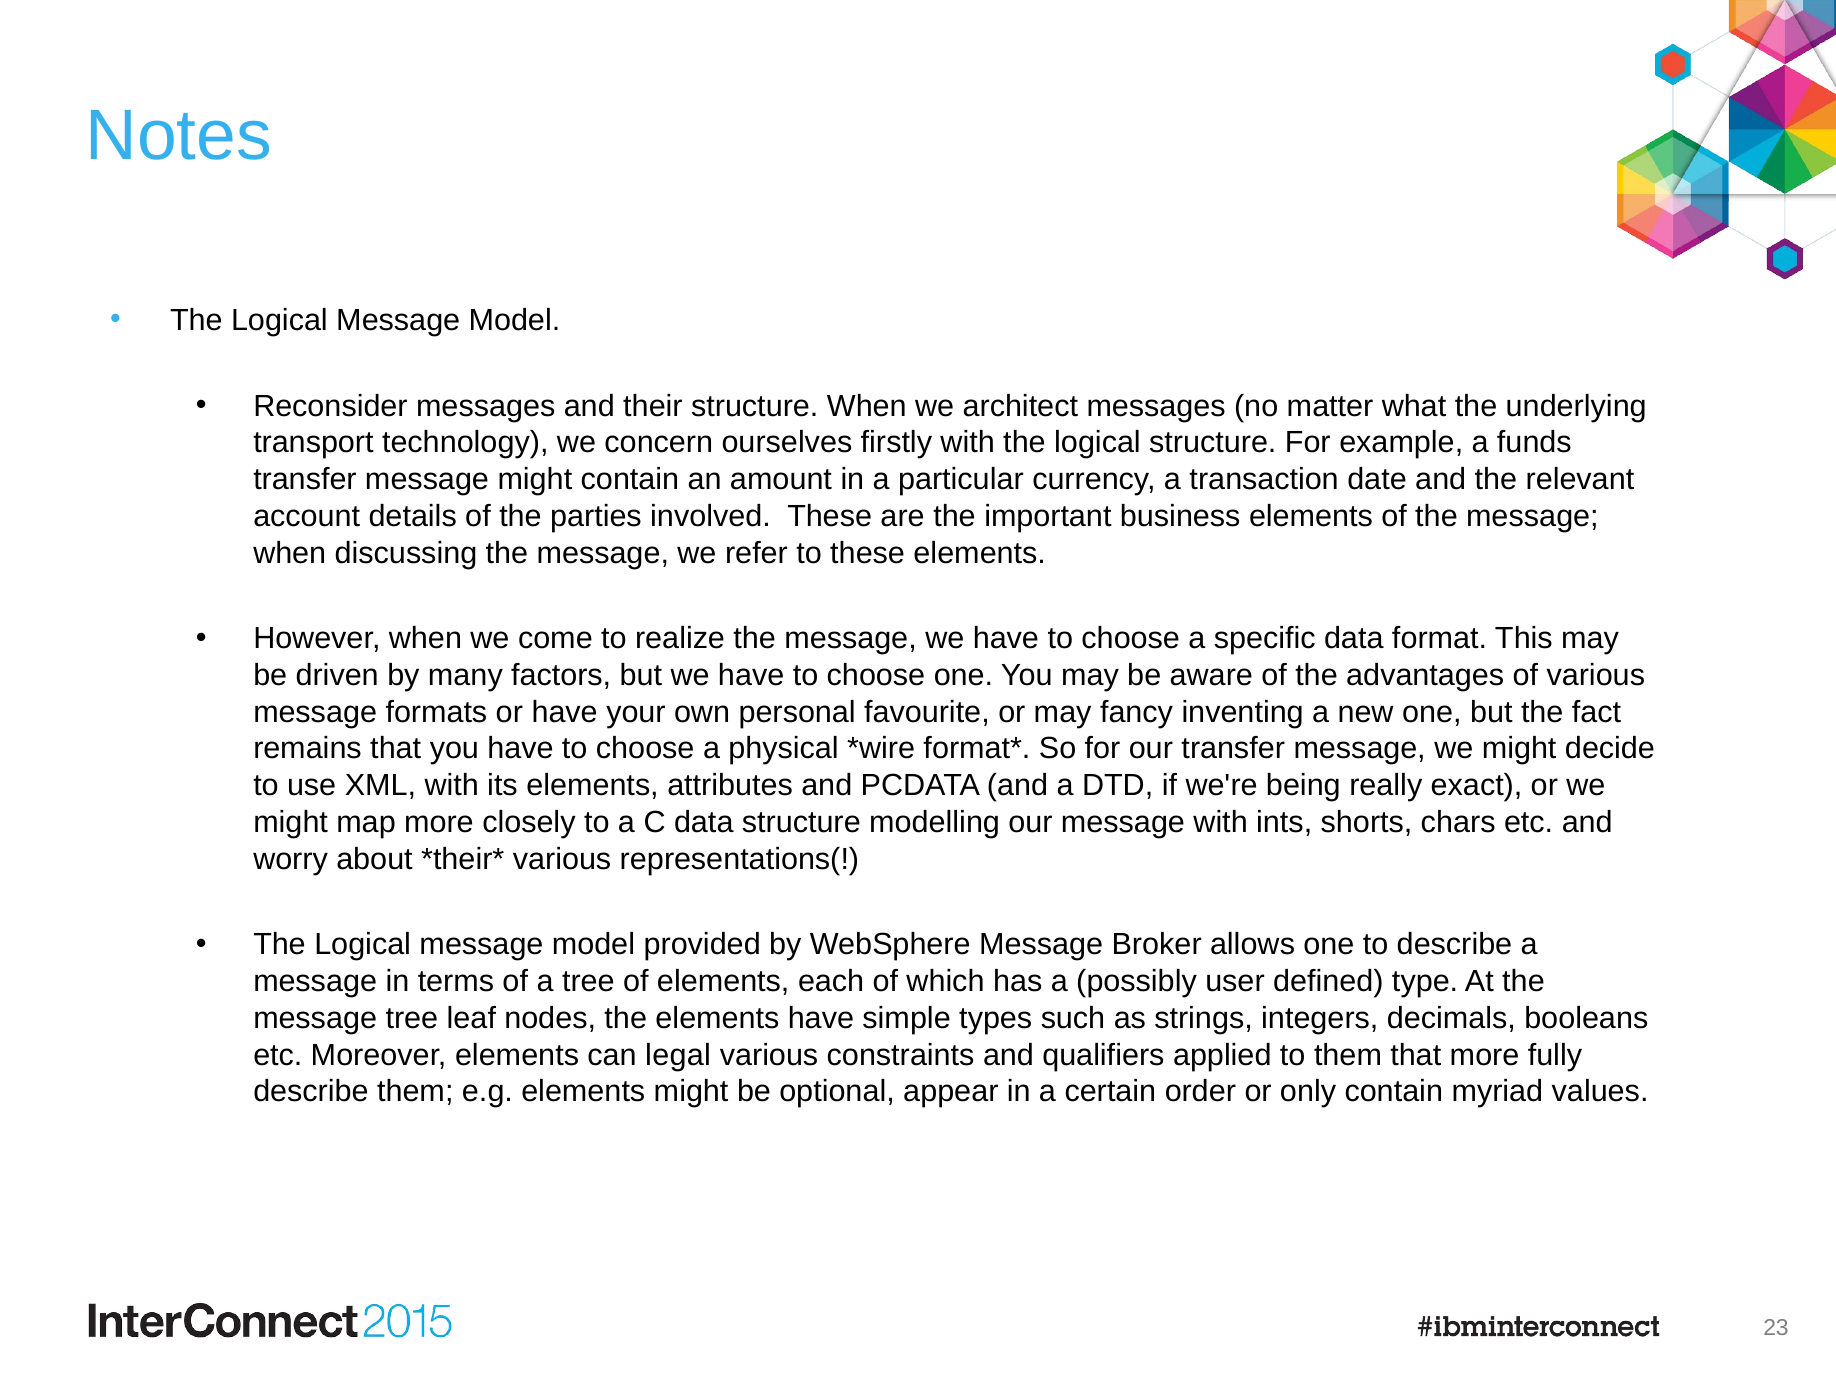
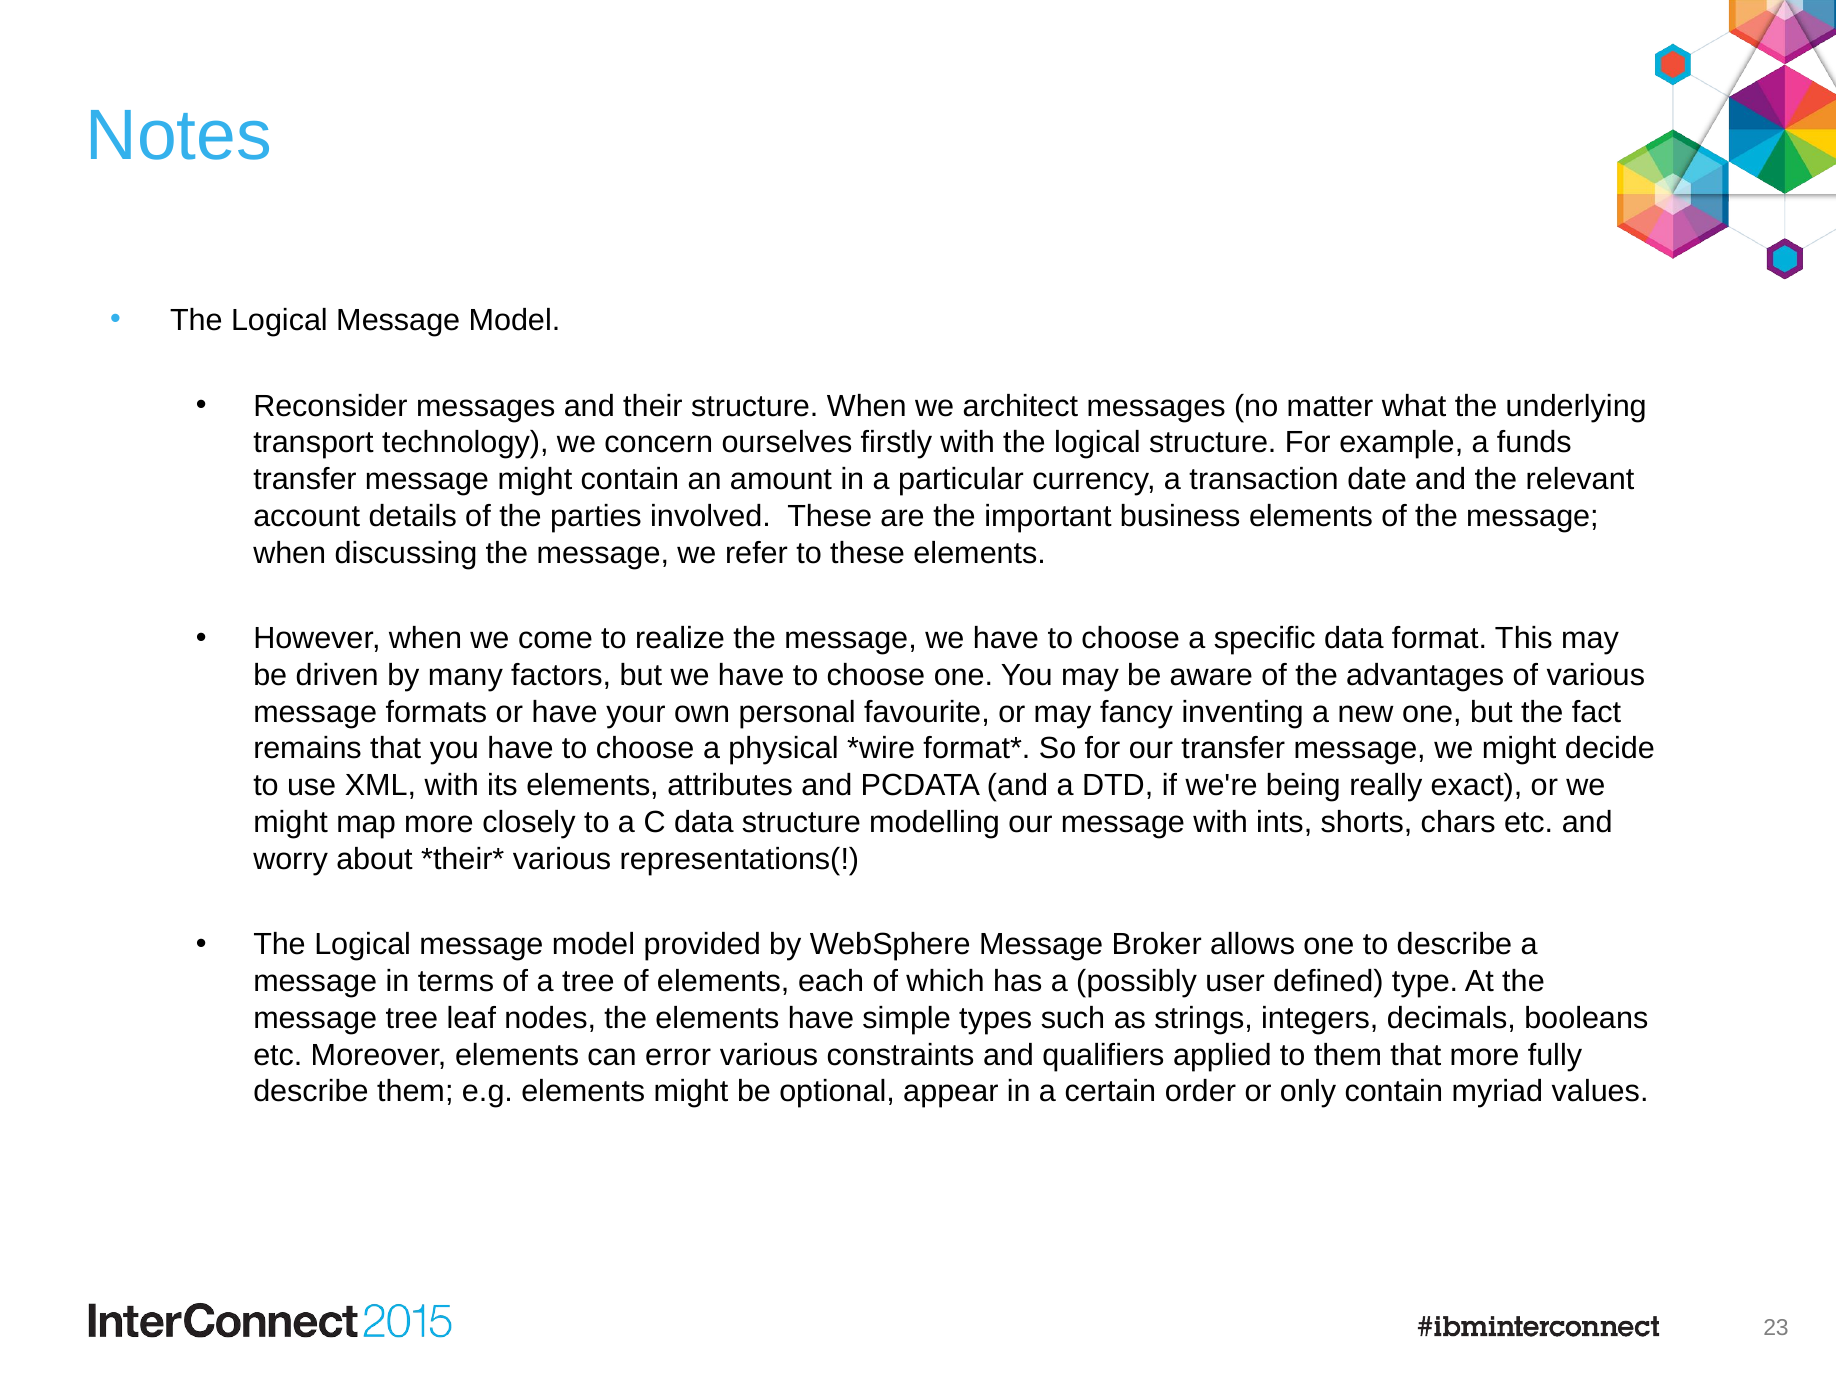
legal: legal -> error
